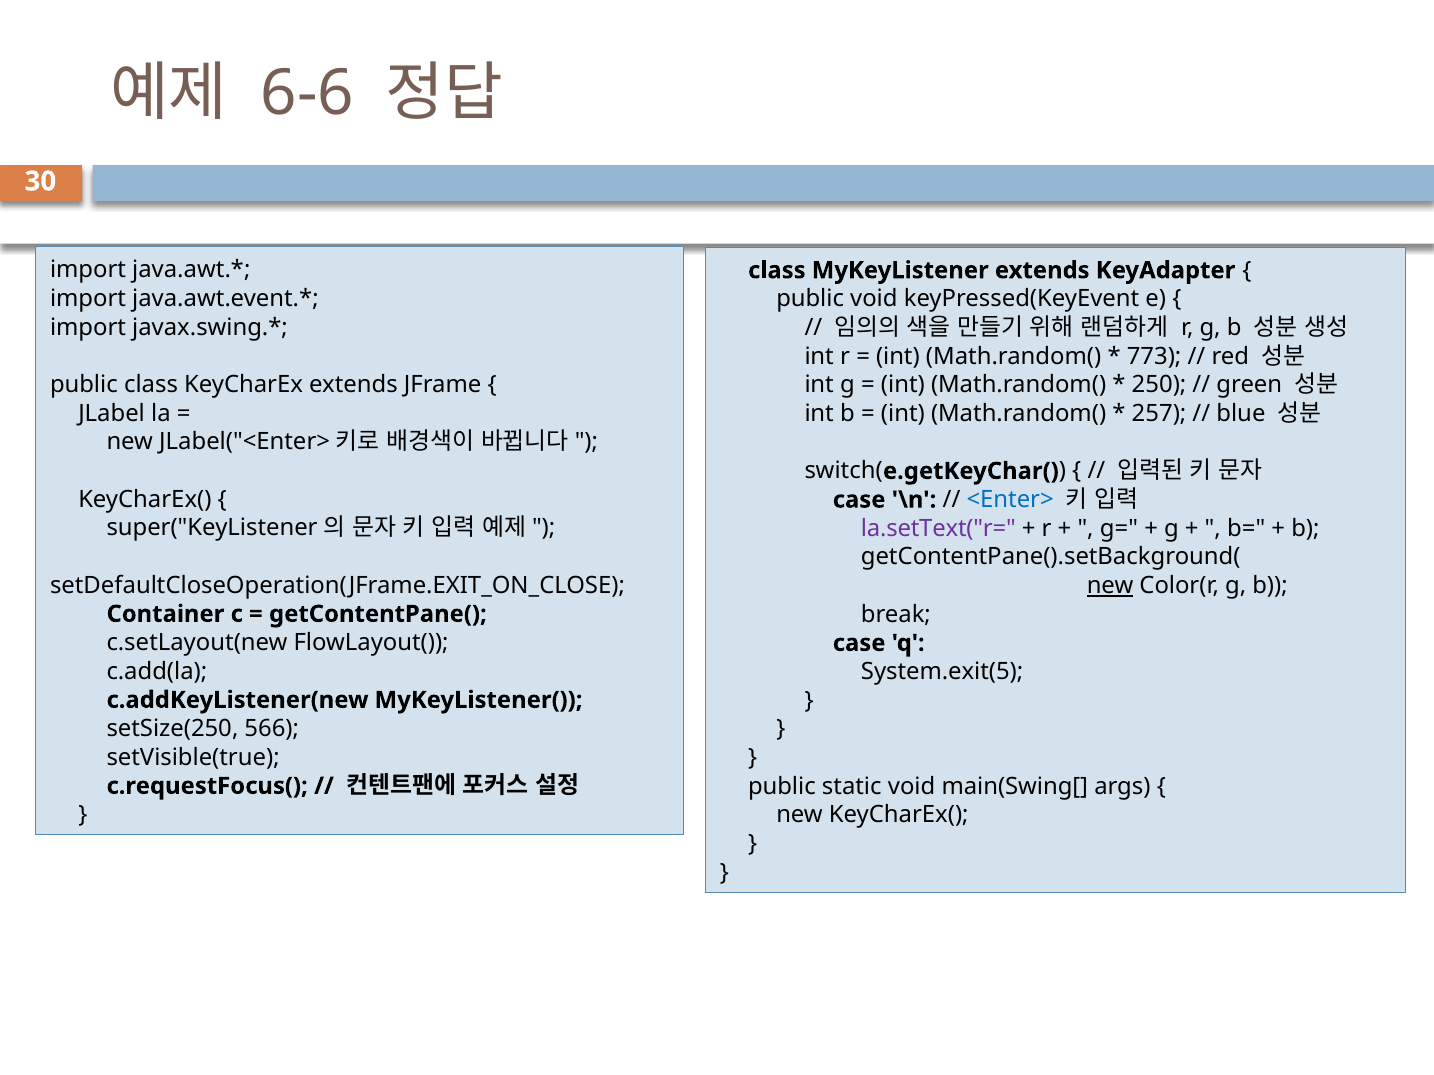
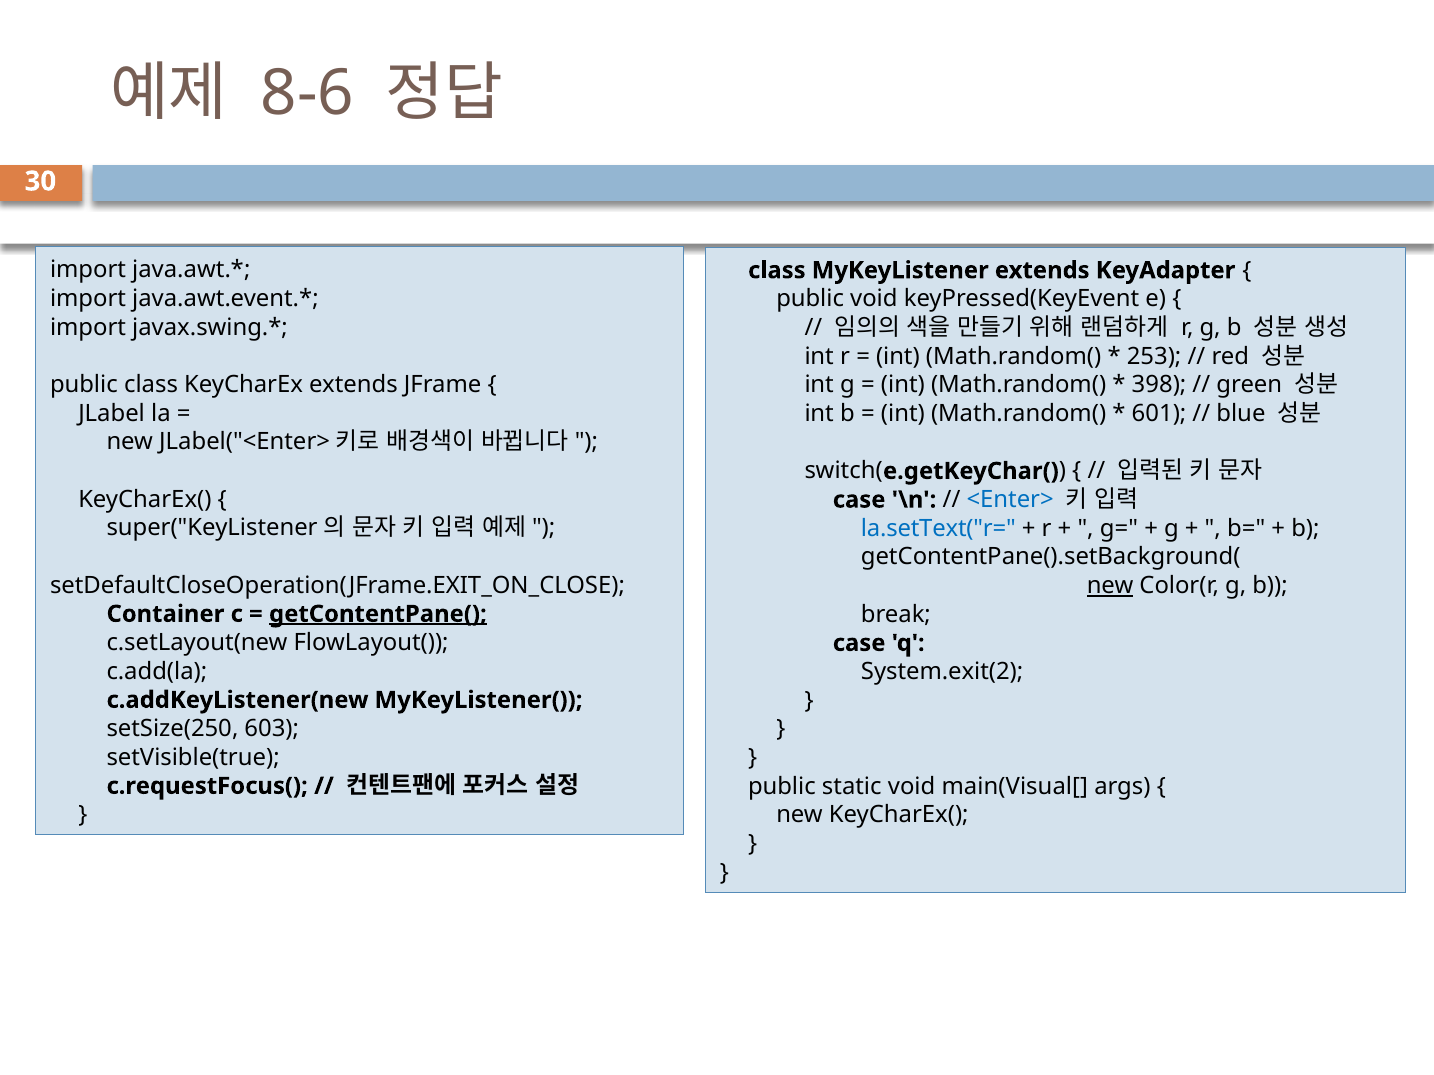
6-6: 6-6 -> 8-6
773: 773 -> 253
250: 250 -> 398
257: 257 -> 601
la.setText("r= colour: purple -> blue
getContentPane( underline: none -> present
System.exit(5: System.exit(5 -> System.exit(2
566: 566 -> 603
main(Swing[: main(Swing[ -> main(Visual[
